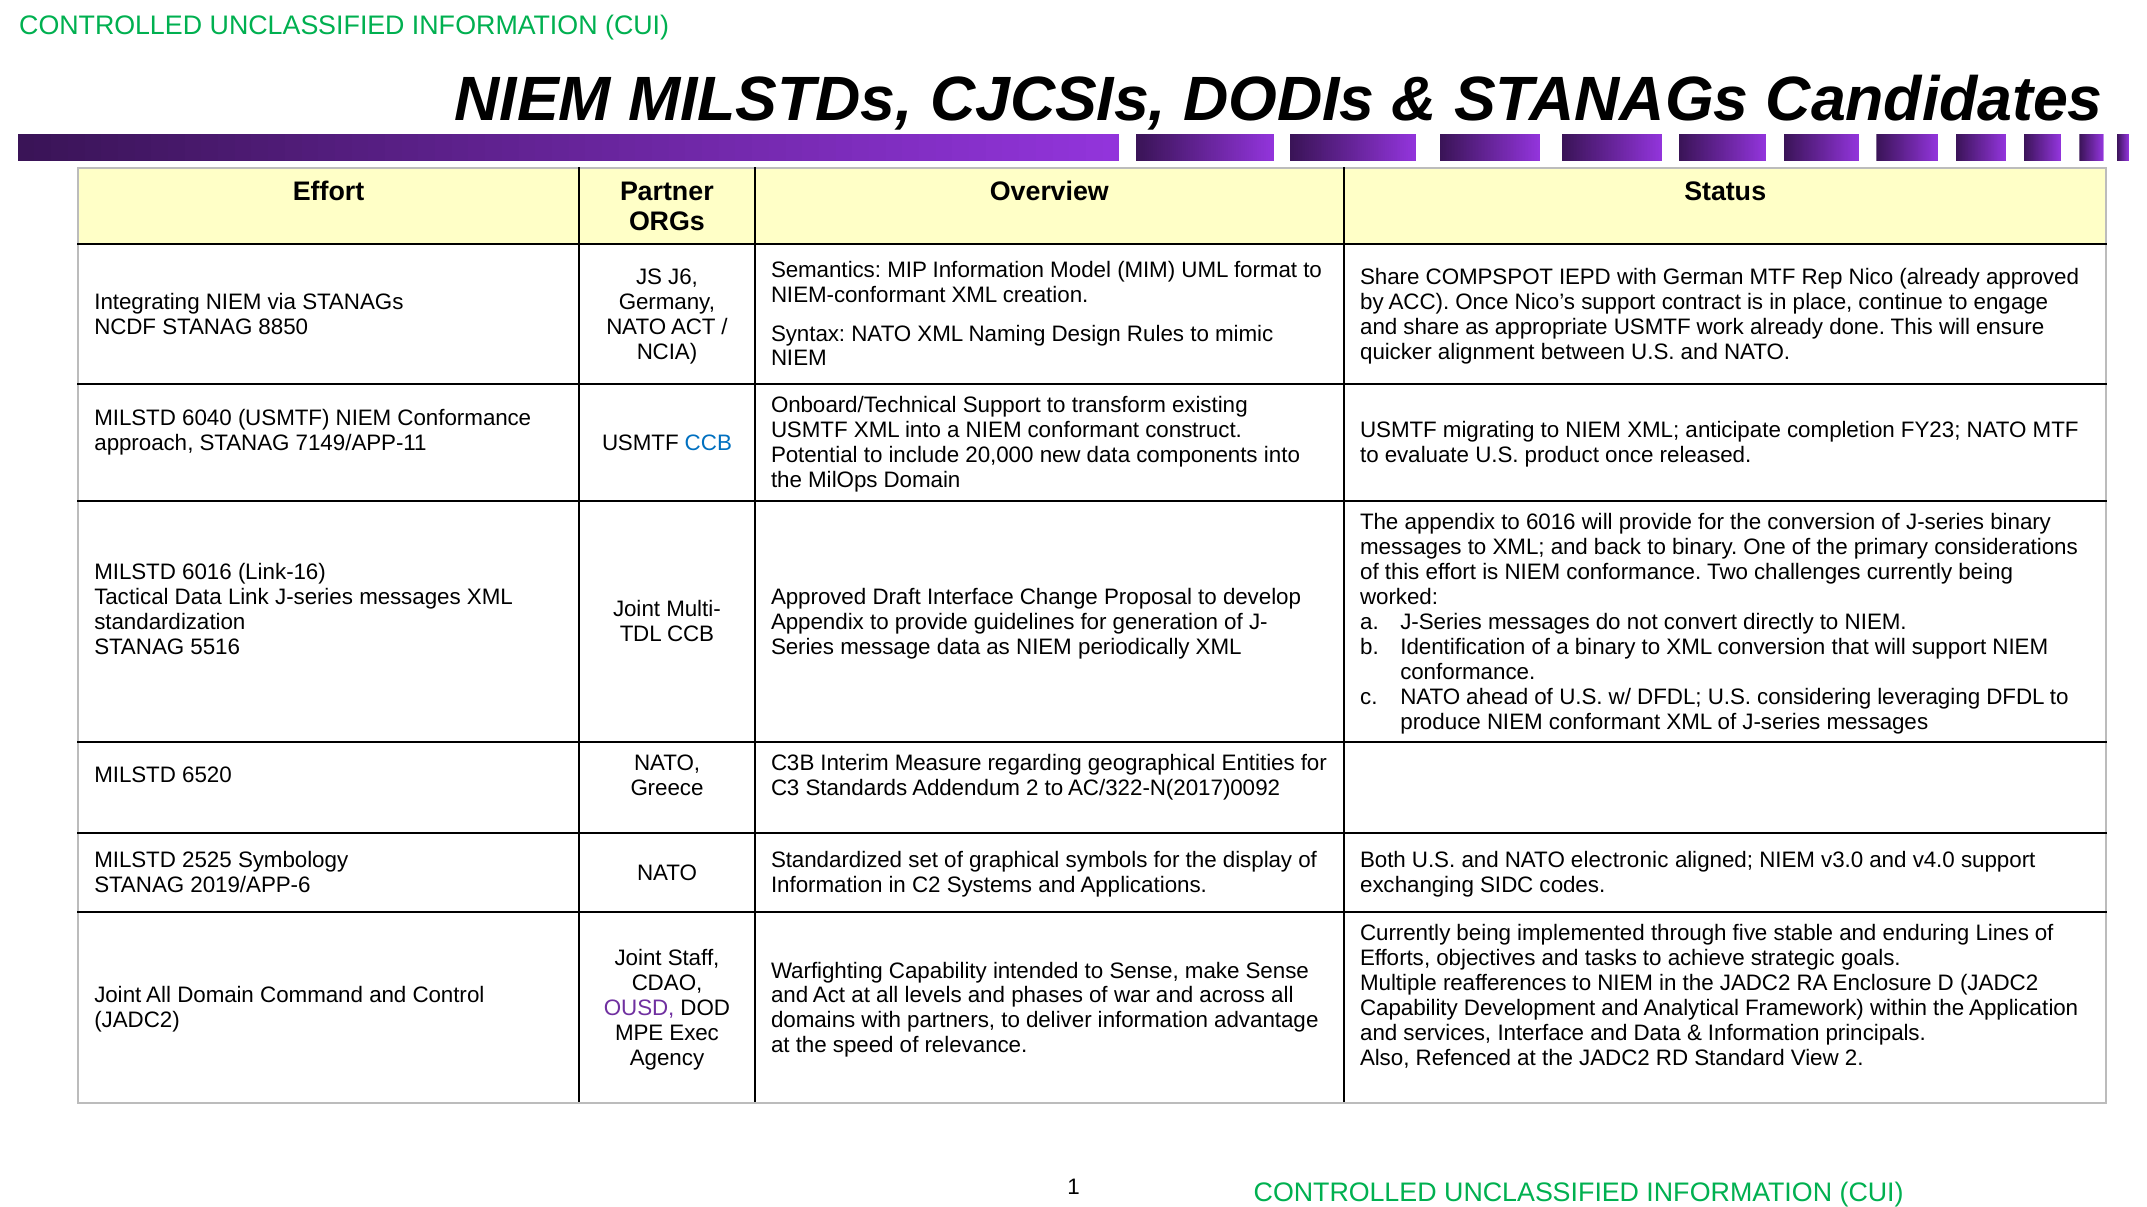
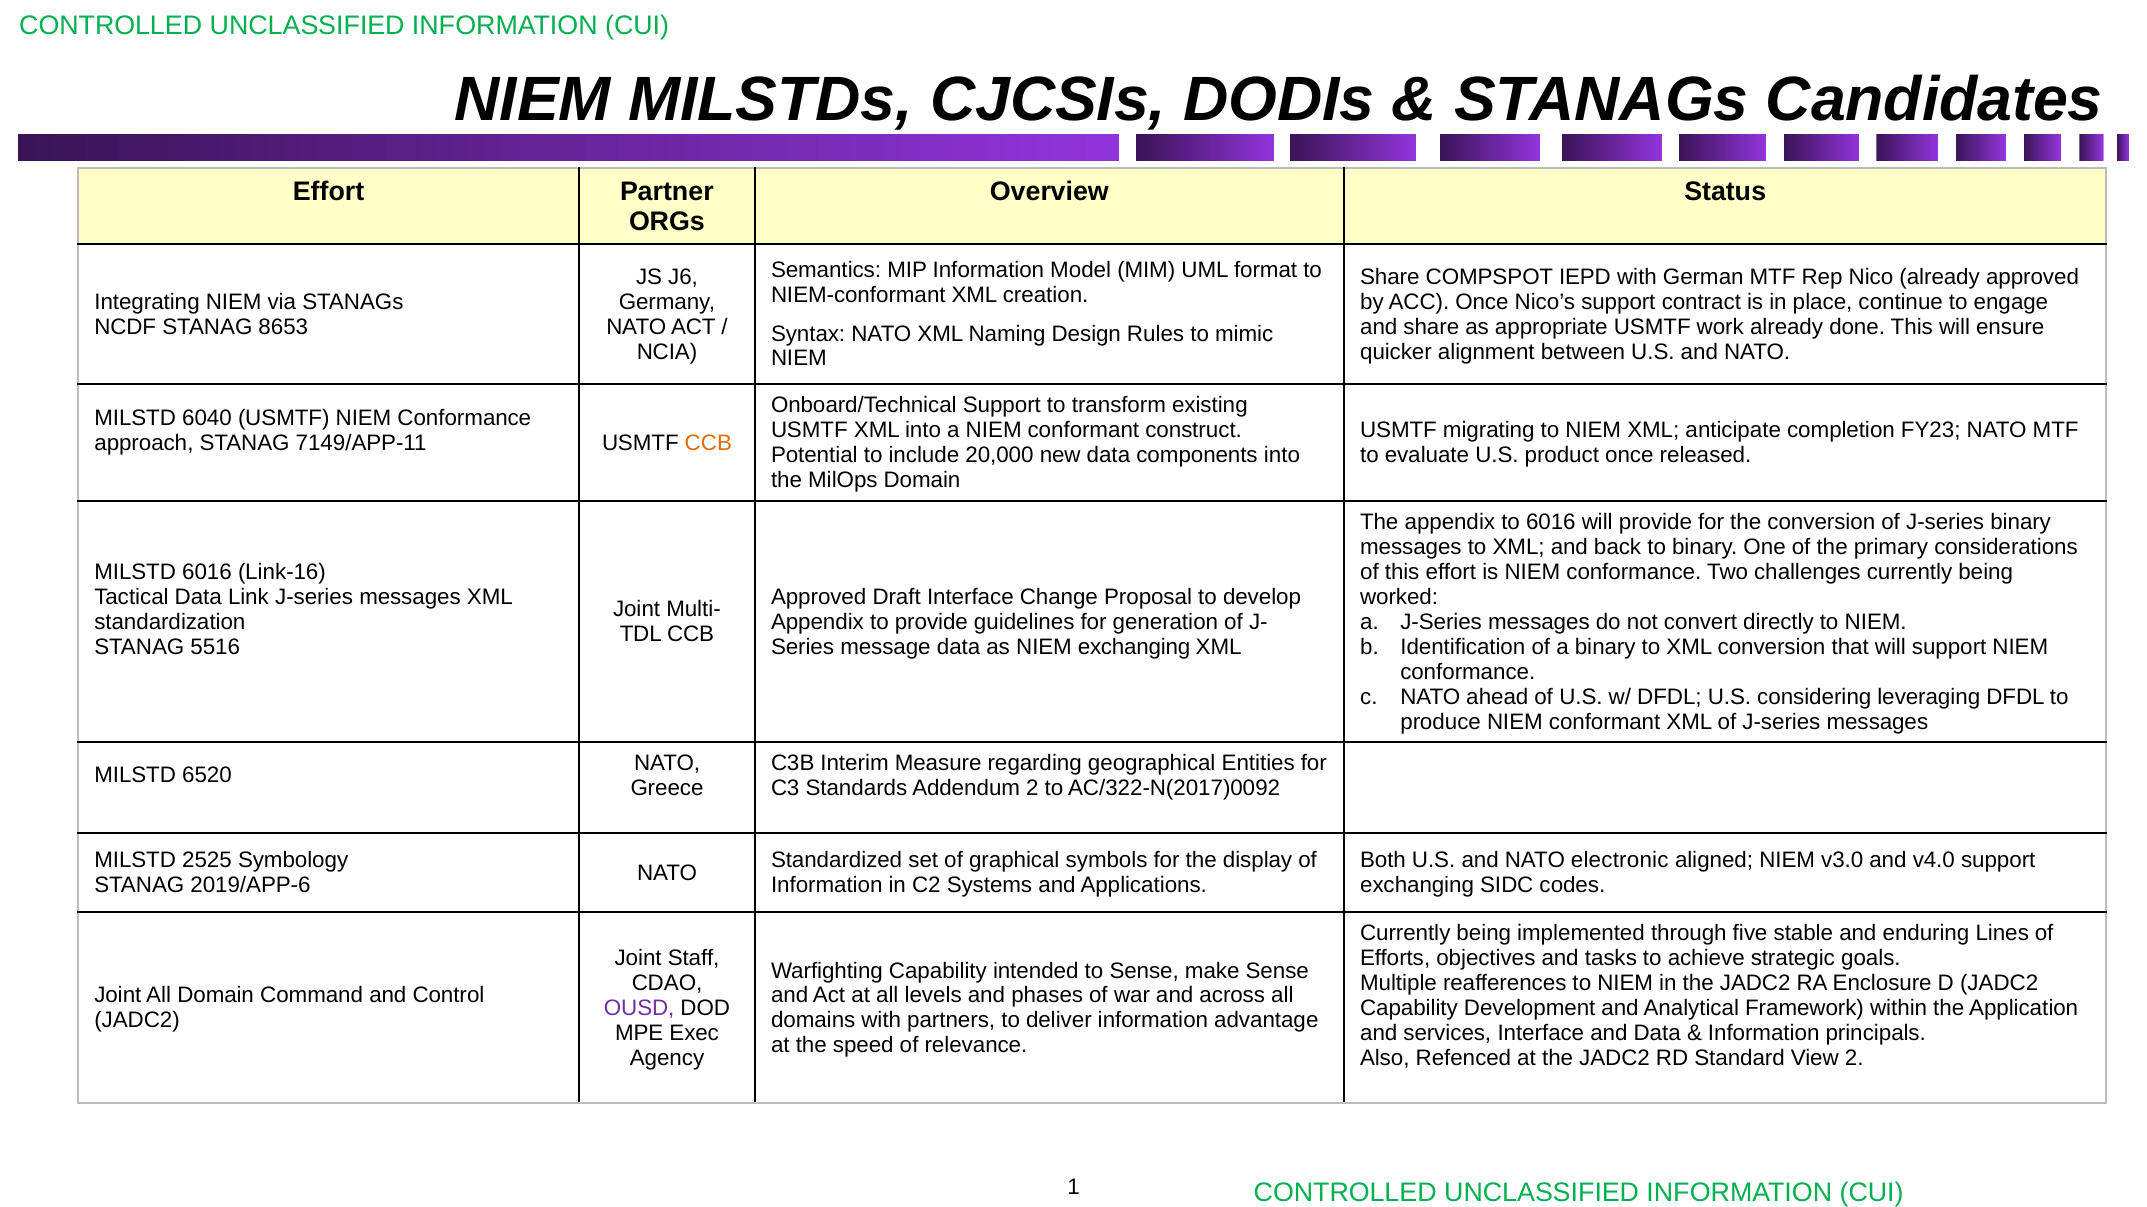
8850: 8850 -> 8653
CCB at (708, 443) colour: blue -> orange
NIEM periodically: periodically -> exchanging
